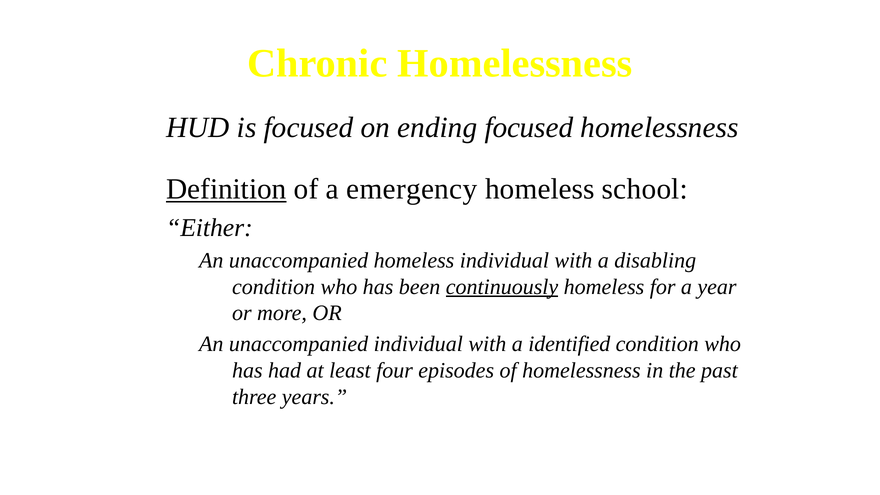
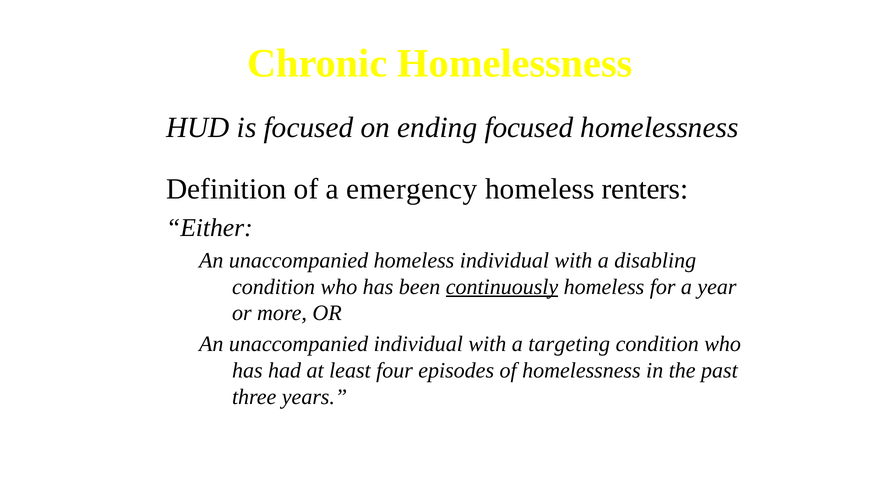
Definition underline: present -> none
school: school -> renters
identified: identified -> targeting
